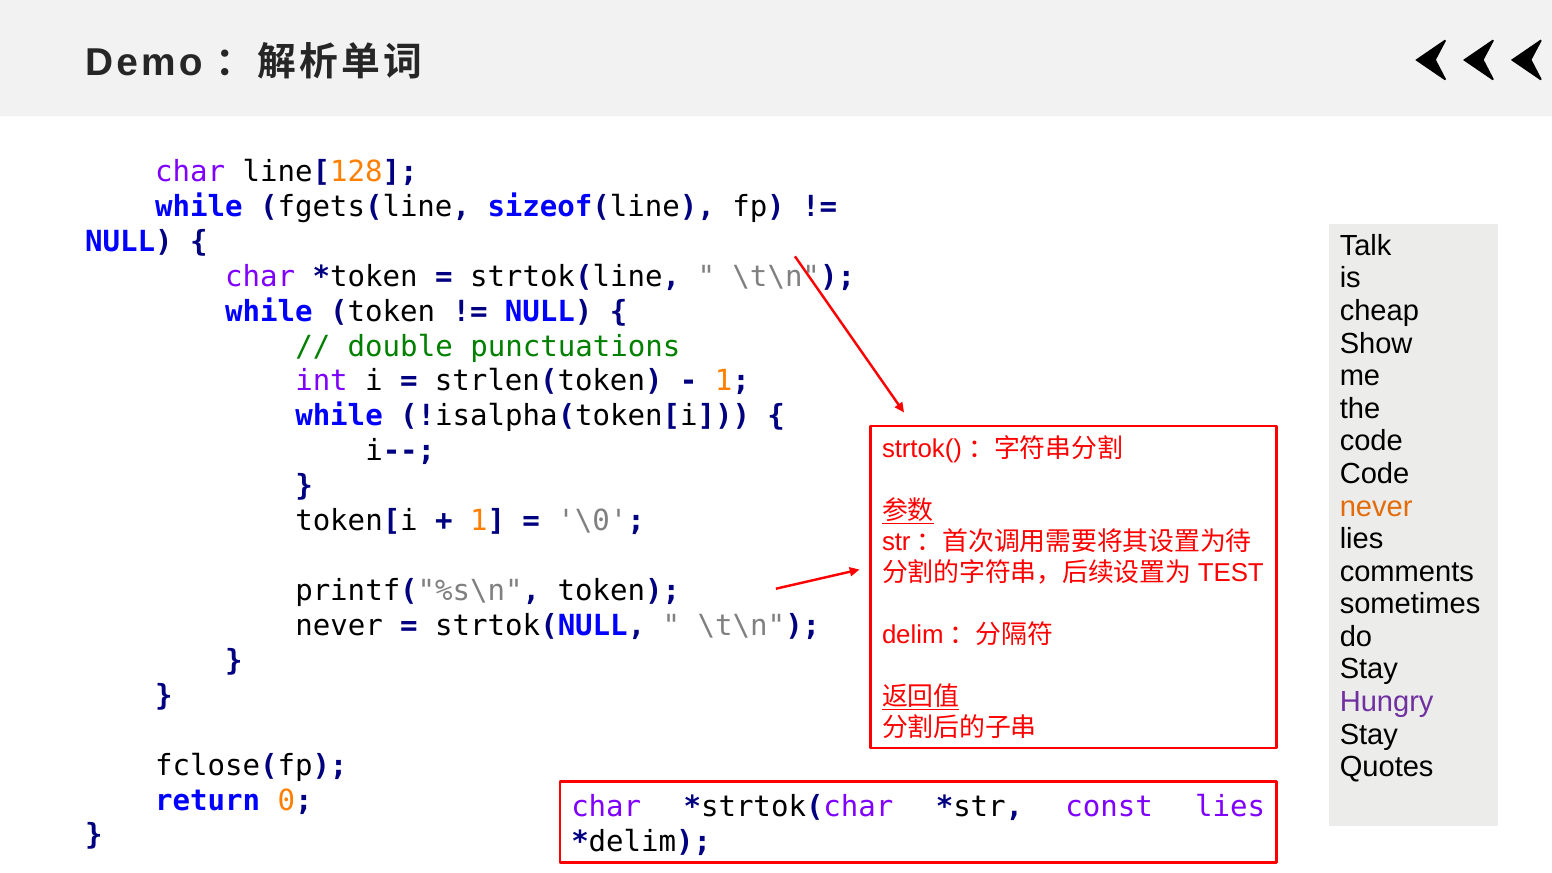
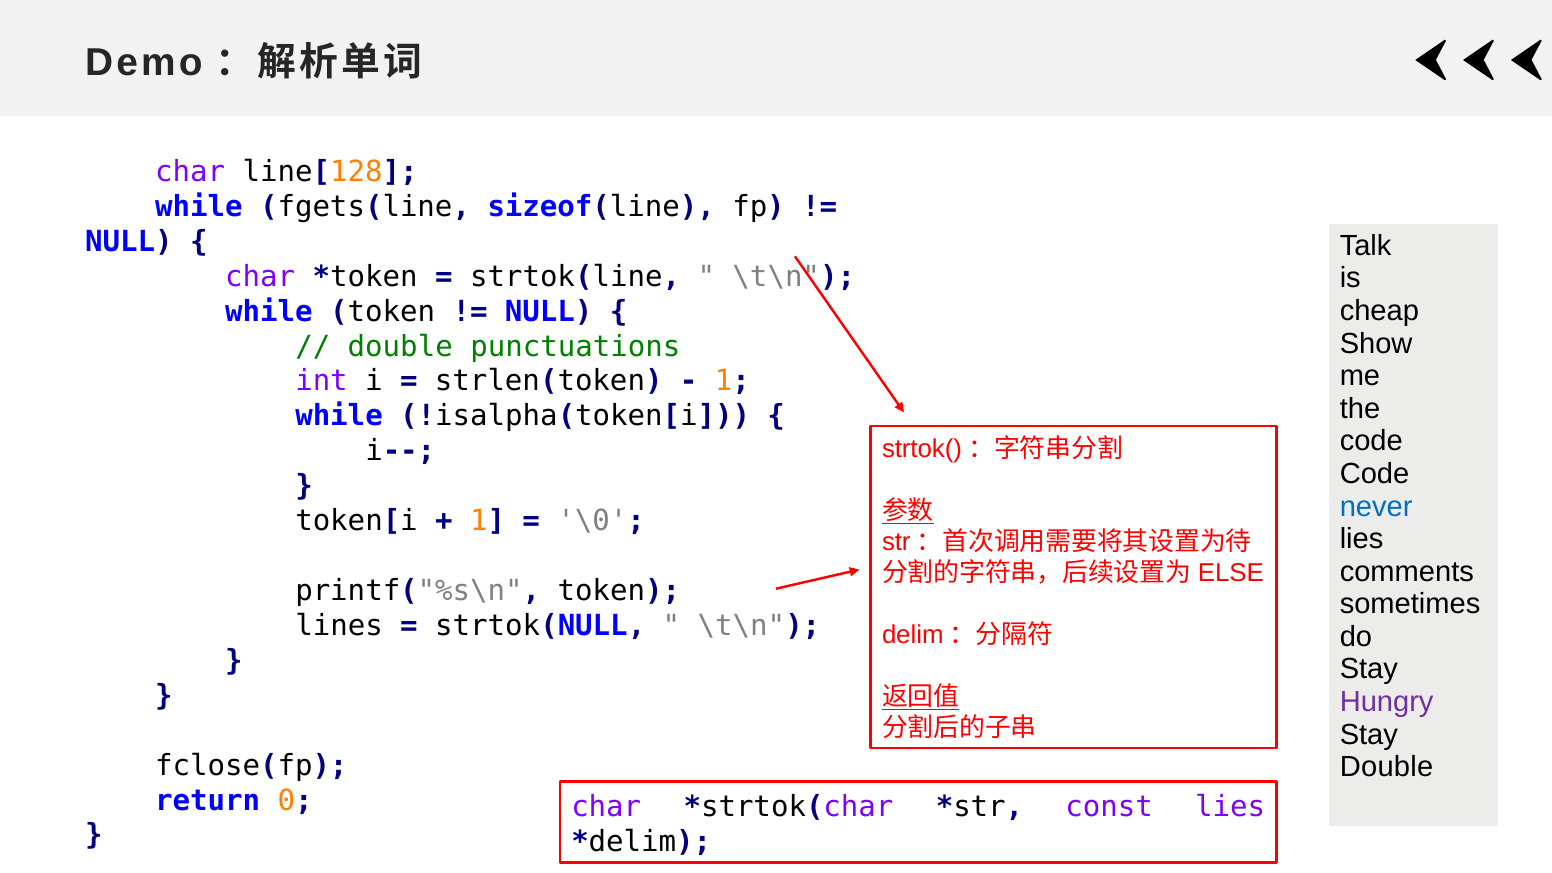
never at (1376, 506) colour: orange -> blue
TEST: TEST -> ELSE
never at (339, 626): never -> lines
Quotes at (1387, 767): Quotes -> Double
